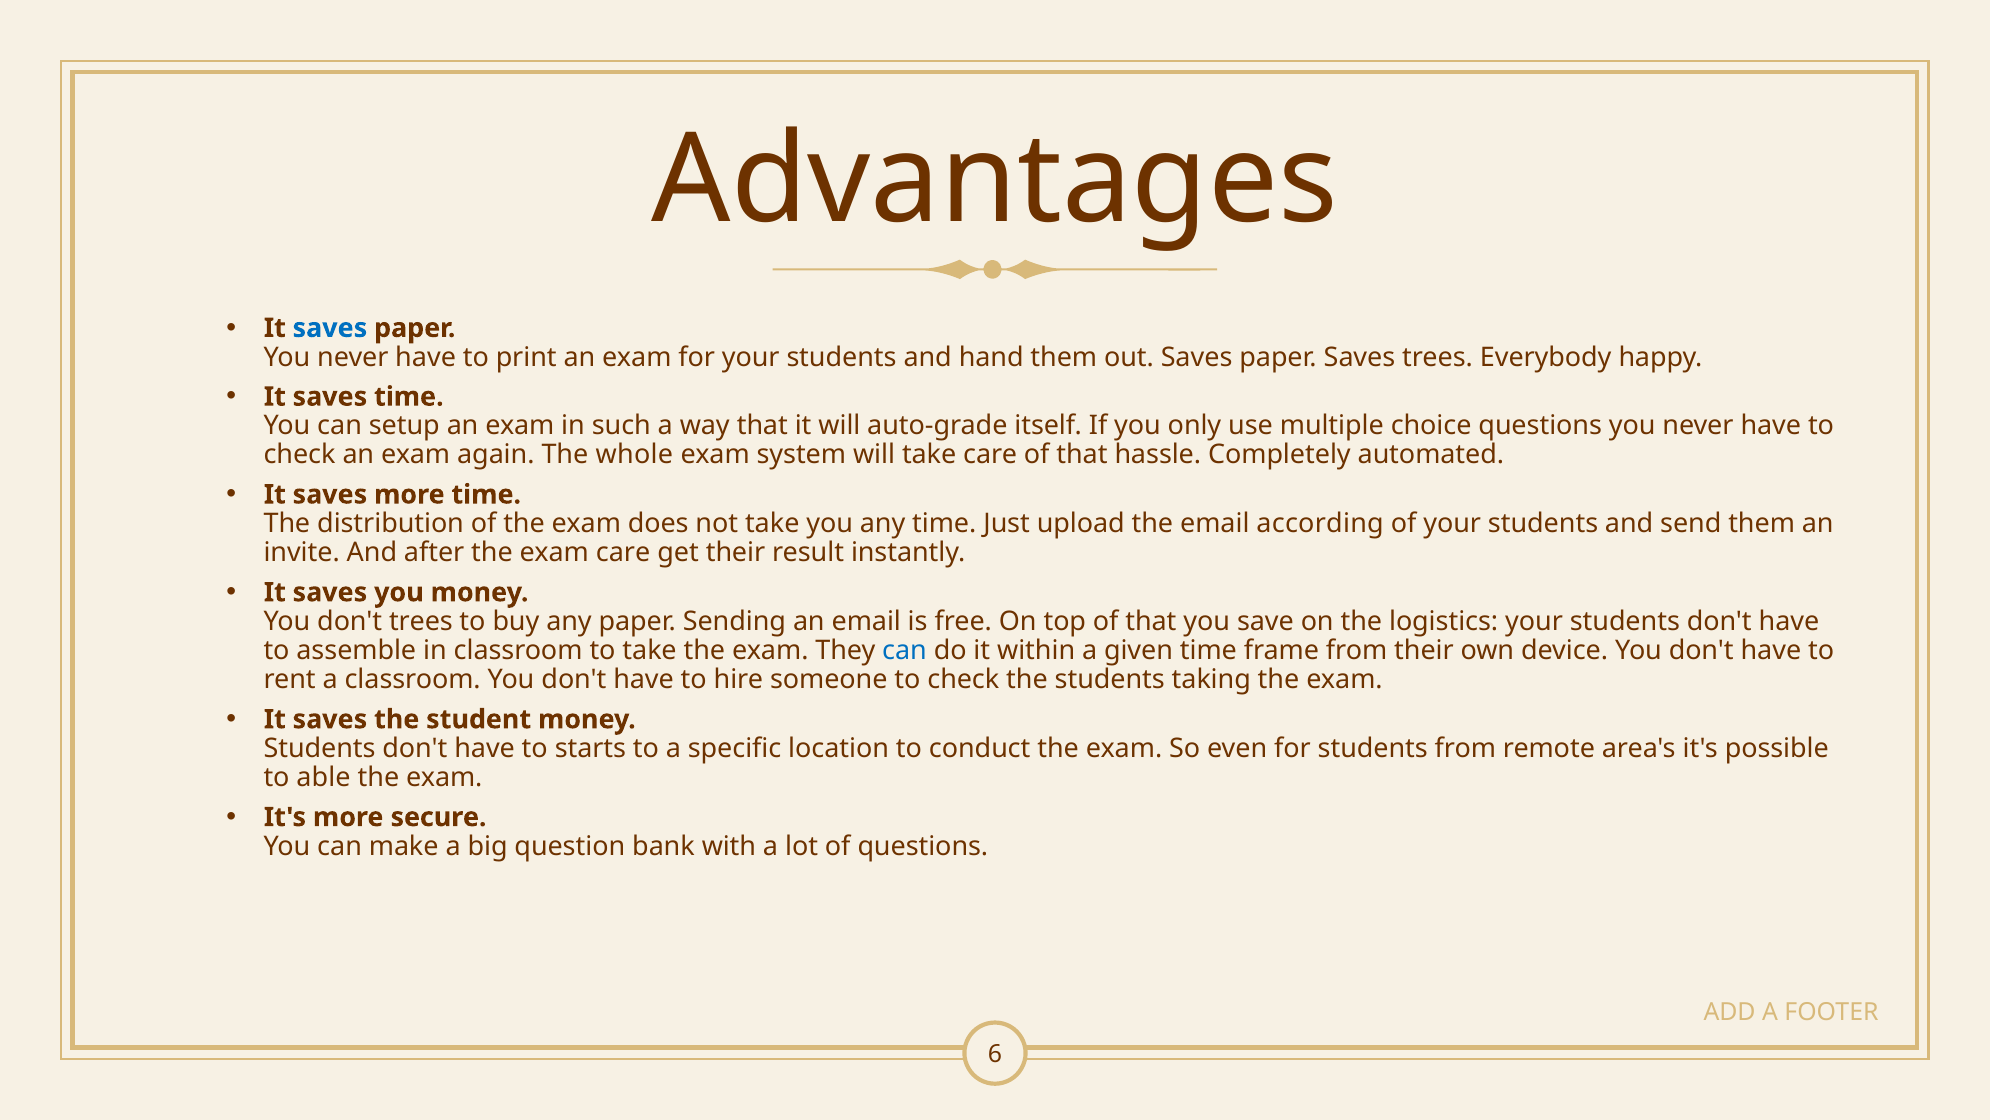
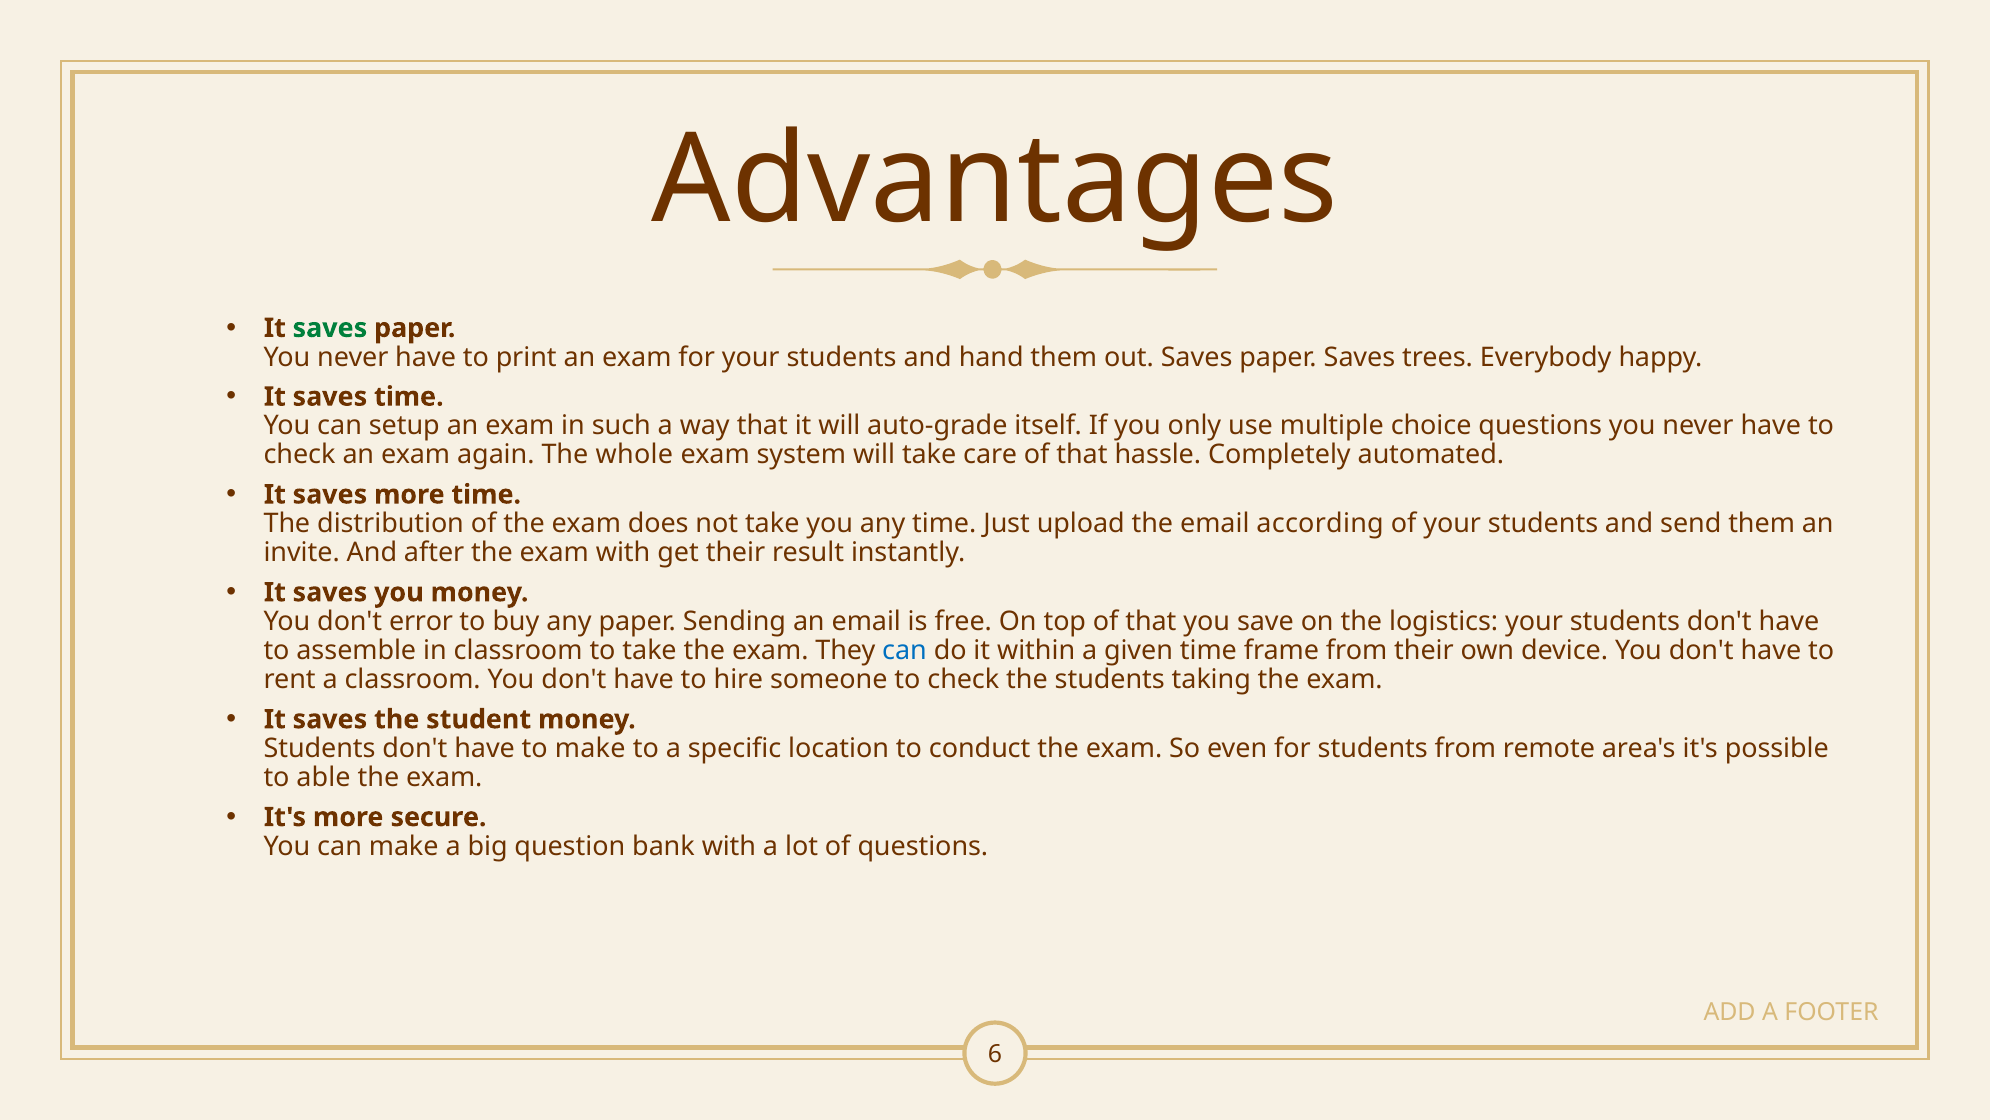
saves at (330, 328) colour: blue -> green
exam care: care -> with
don't trees: trees -> error
to starts: starts -> make
